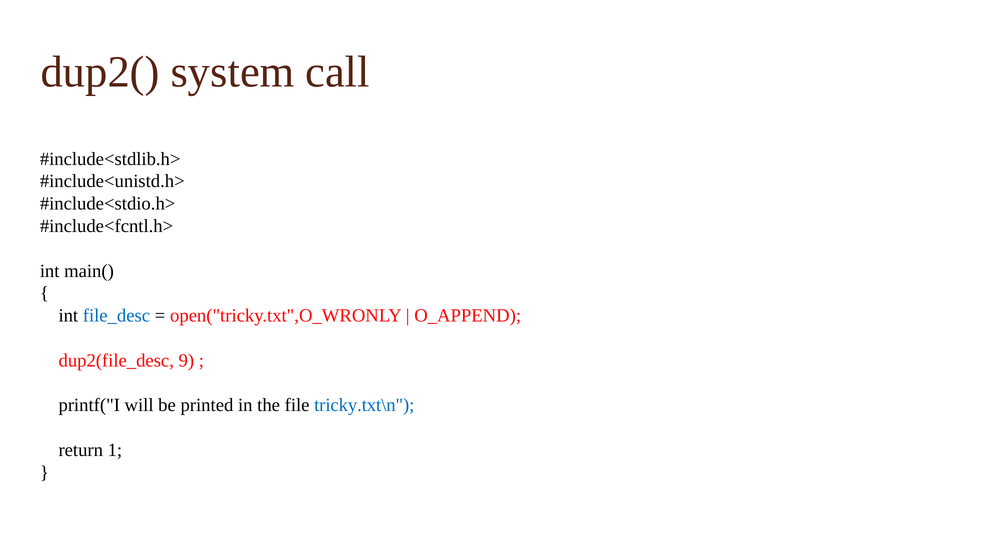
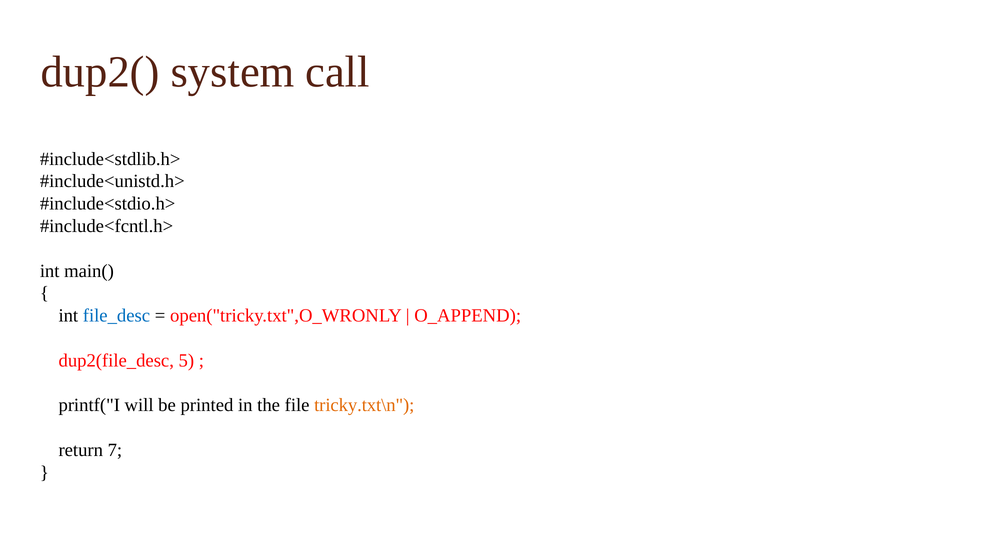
9: 9 -> 5
tricky.txt\n colour: blue -> orange
1: 1 -> 7
